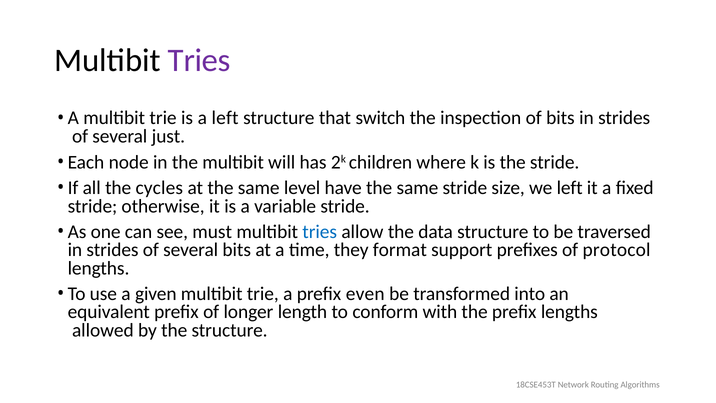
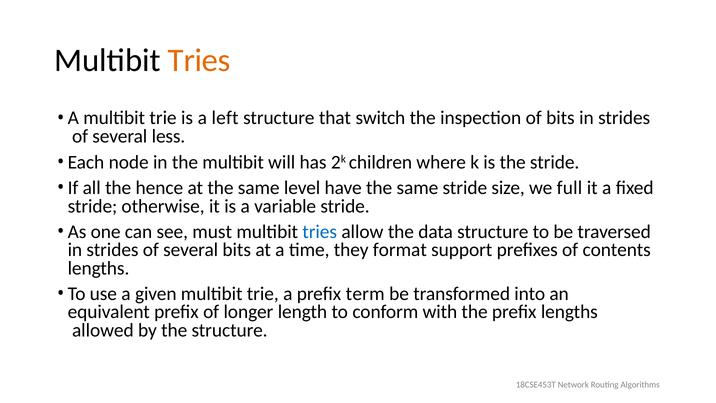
Tries at (199, 60) colour: purple -> orange
just: just -> less
cycles: cycles -> hence
we left: left -> full
protocol: protocol -> contents
even: even -> term
